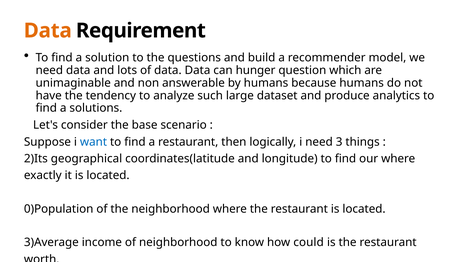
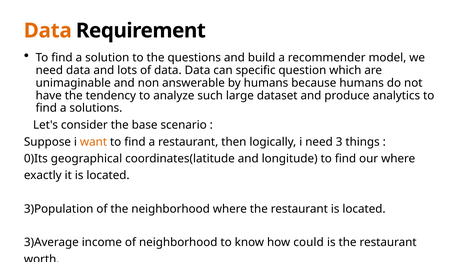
hunger: hunger -> specific
want colour: blue -> orange
2)Its: 2)Its -> 0)Its
0)Population: 0)Population -> 3)Population
